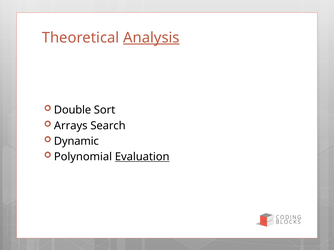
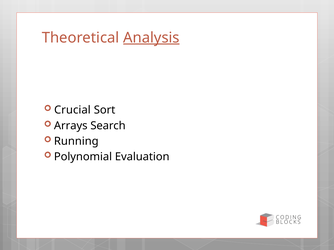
Double: Double -> Crucial
Dynamic: Dynamic -> Running
Evaluation underline: present -> none
